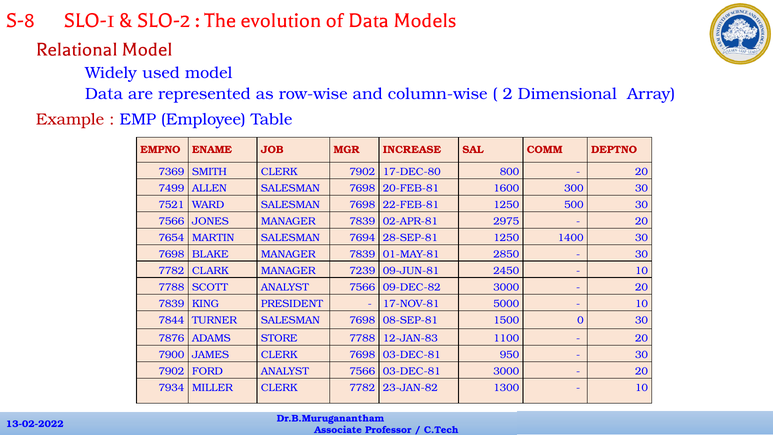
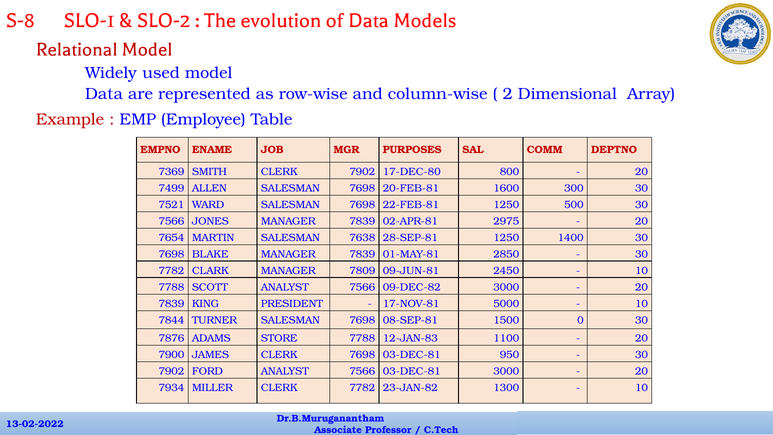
INCREASE: INCREASE -> PURPOSES
7694: 7694 -> 7638
7239: 7239 -> 7809
